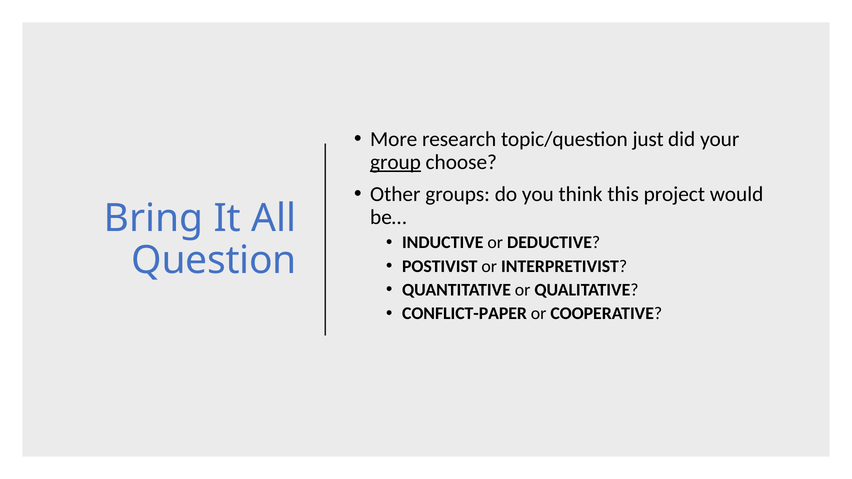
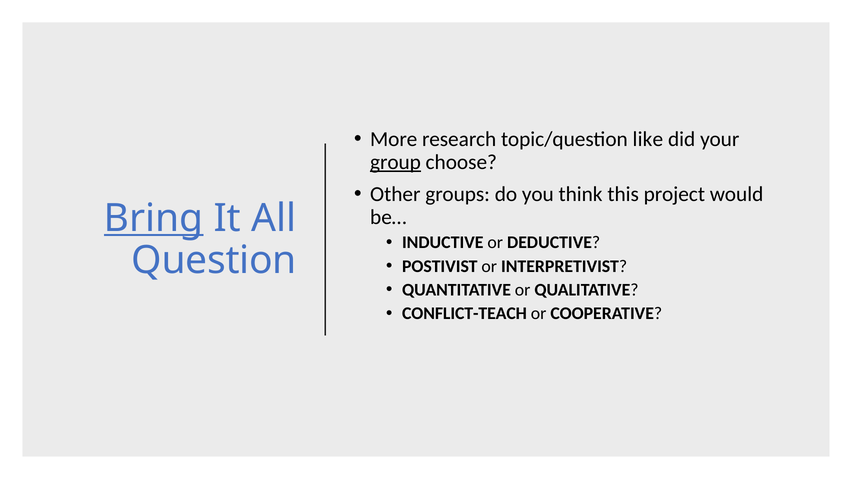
just: just -> like
Bring underline: none -> present
CONFLICT-PAPER: CONFLICT-PAPER -> CONFLICT-TEACH
